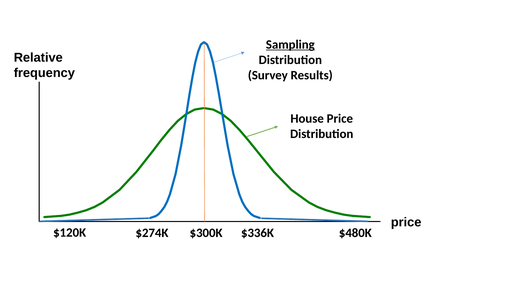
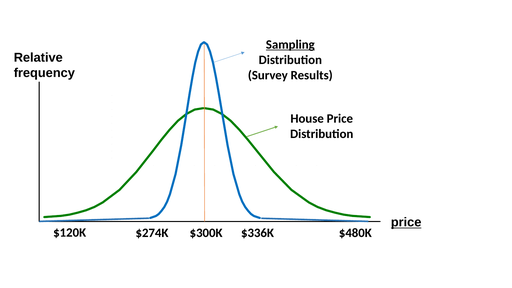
price at (406, 222) underline: none -> present
